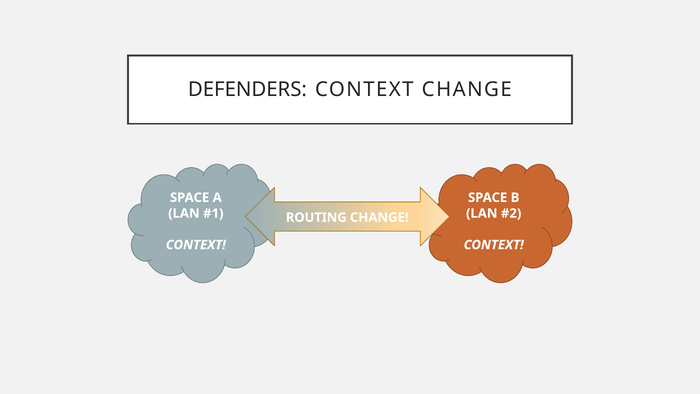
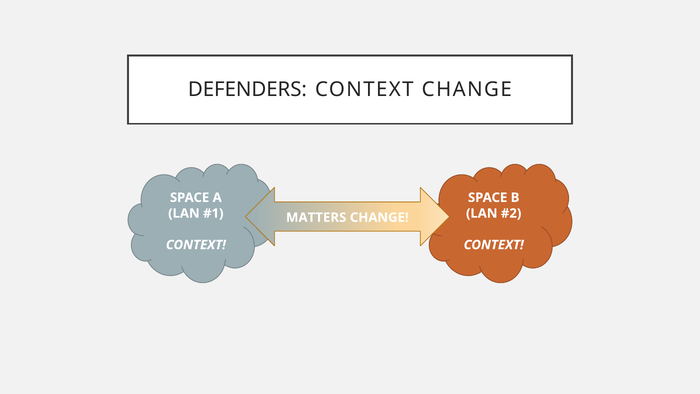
ROUTING: ROUTING -> MATTERS
